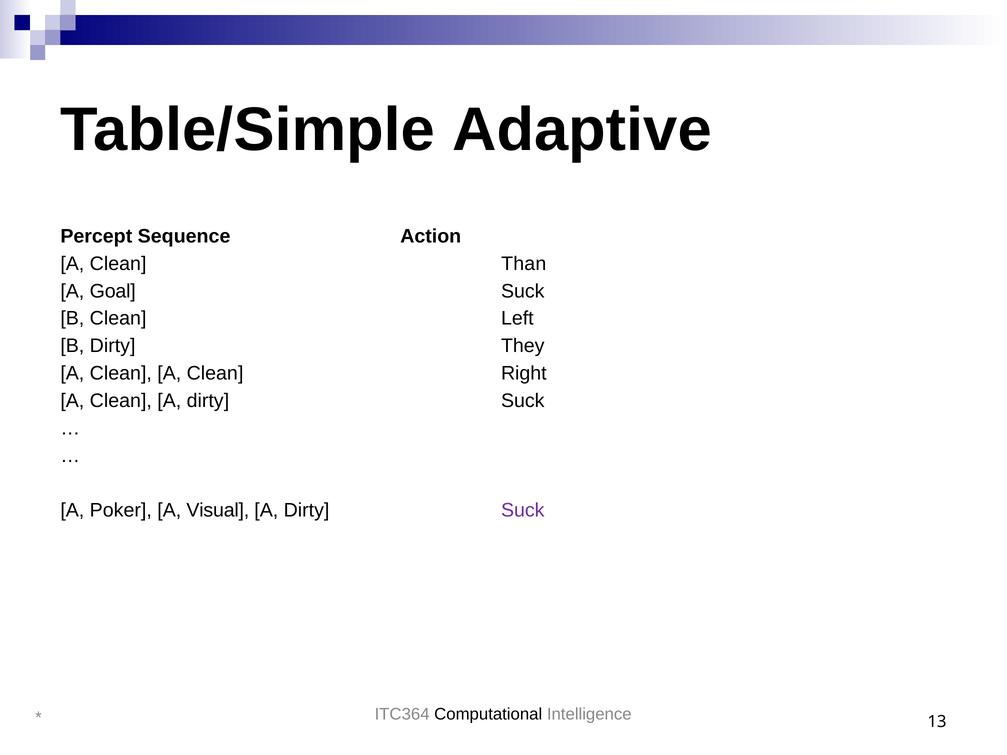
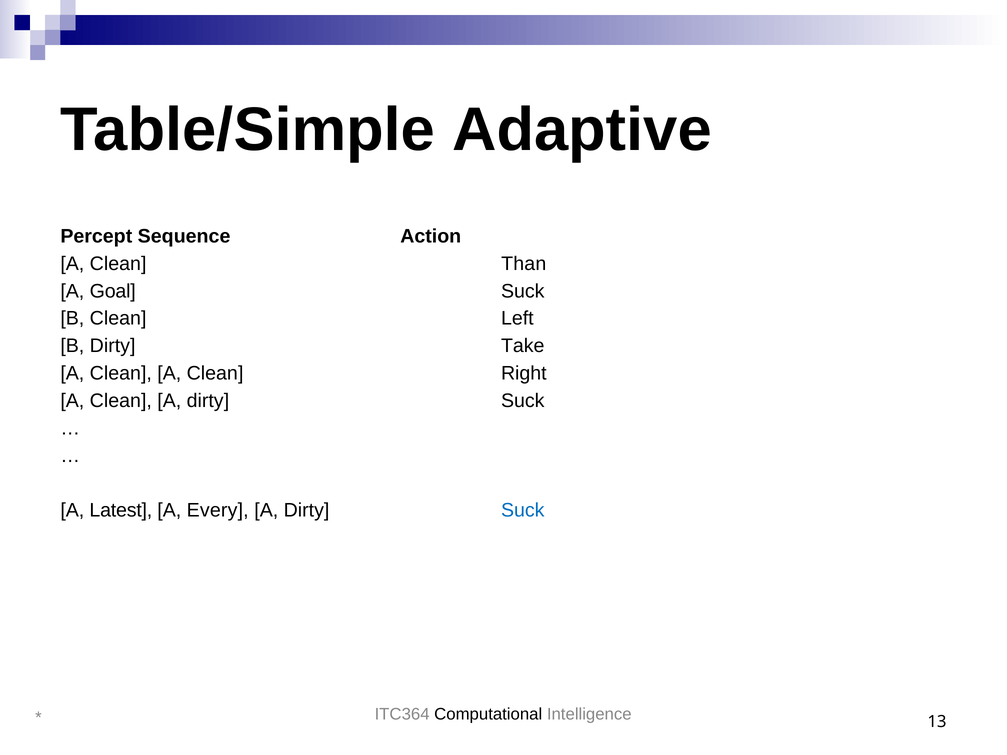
They: They -> Take
Poker: Poker -> Latest
Visual: Visual -> Every
Suck at (523, 511) colour: purple -> blue
